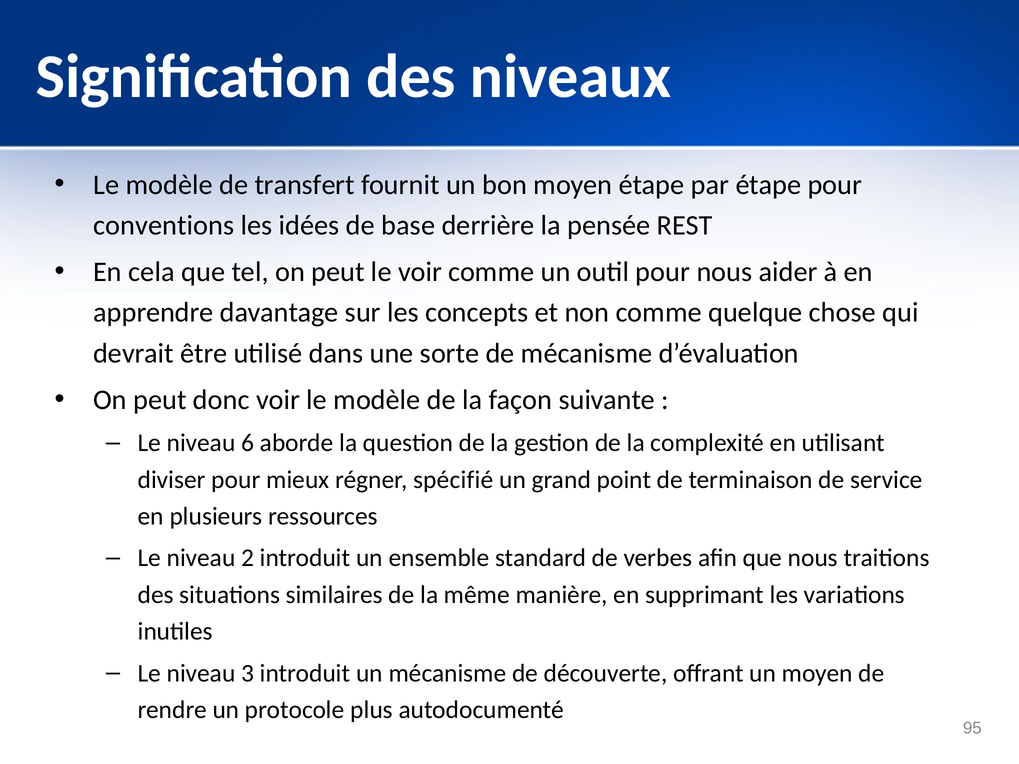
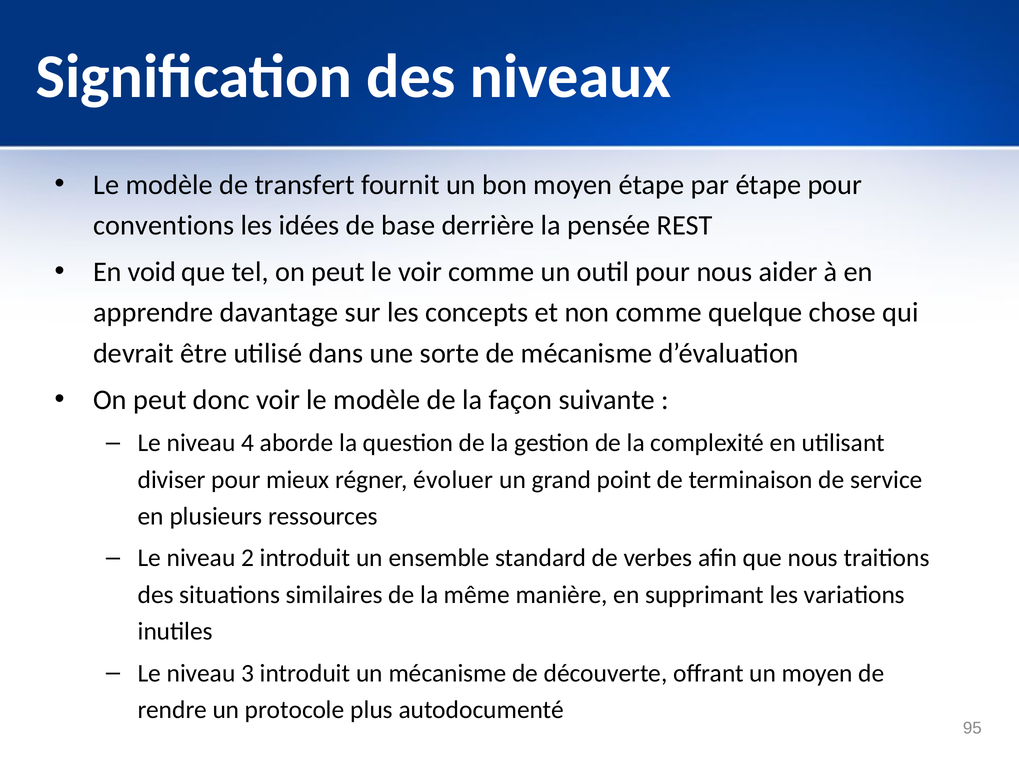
cela: cela -> void
6: 6 -> 4
spécifié: spécifié -> évoluer
